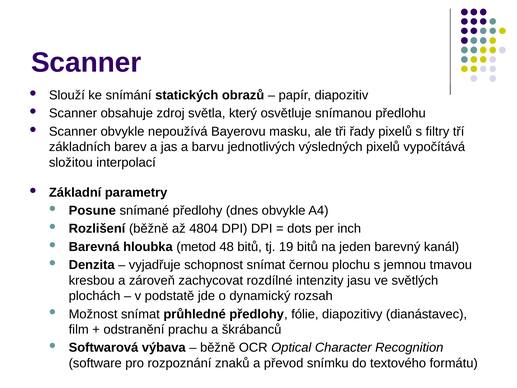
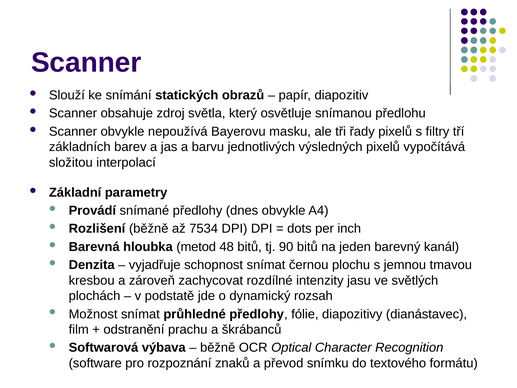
Posune: Posune -> Provádí
4804: 4804 -> 7534
19: 19 -> 90
